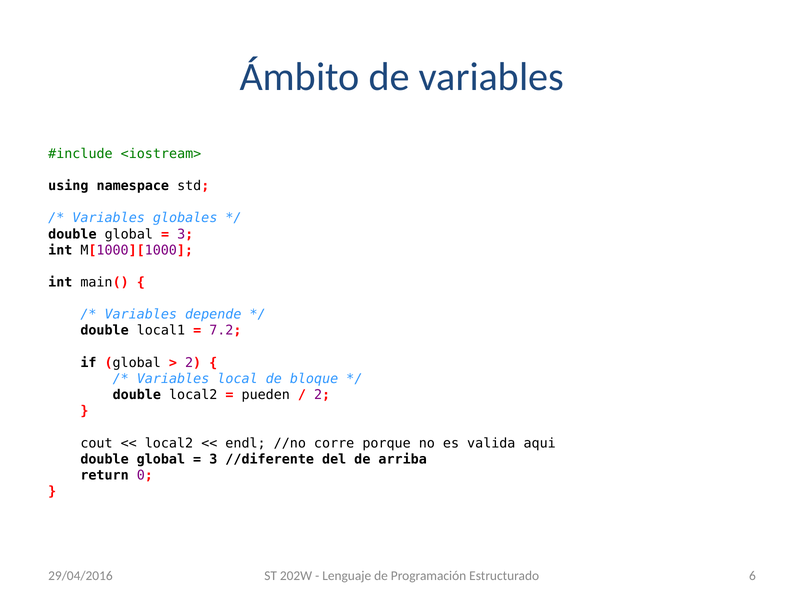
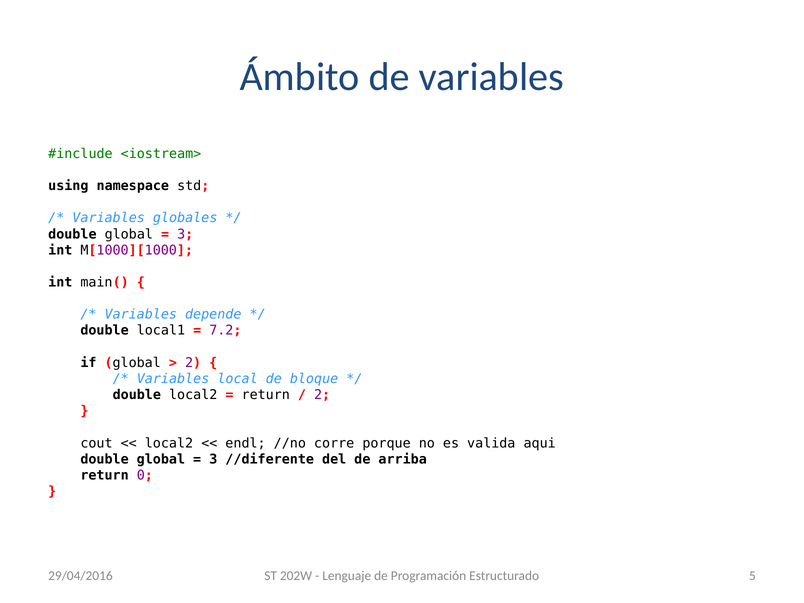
pueden at (266, 395): pueden -> return
6: 6 -> 5
